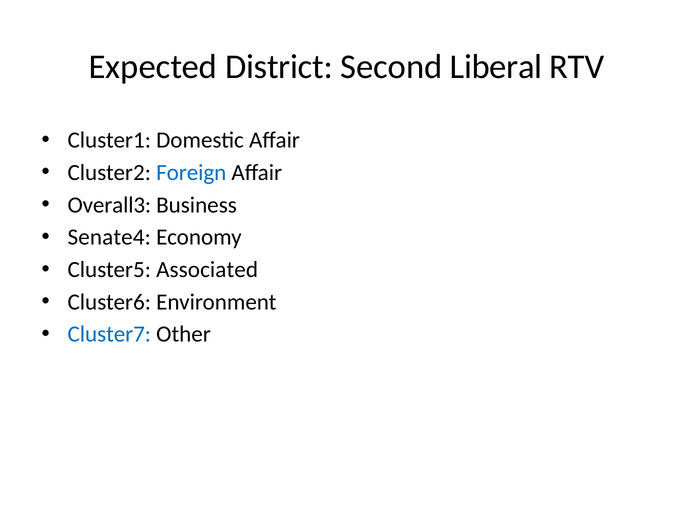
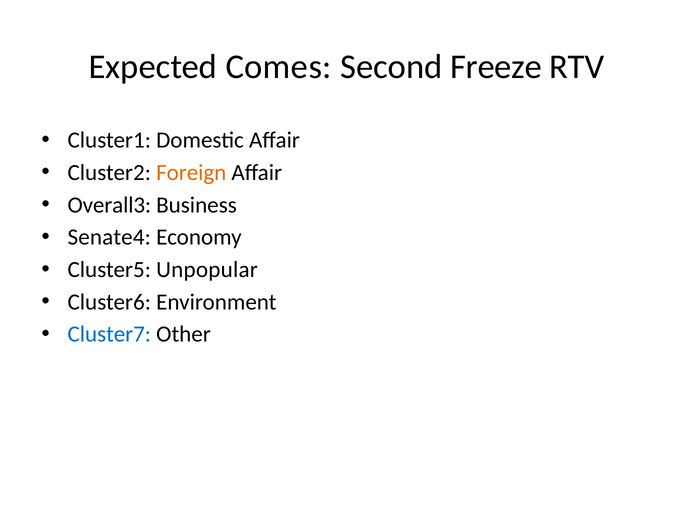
District: District -> Comes
Liberal: Liberal -> Freeze
Foreign colour: blue -> orange
Associated: Associated -> Unpopular
